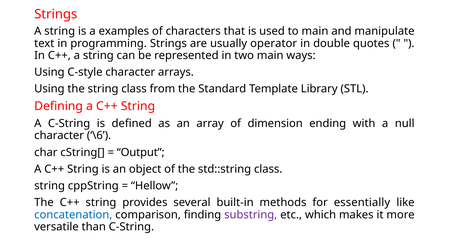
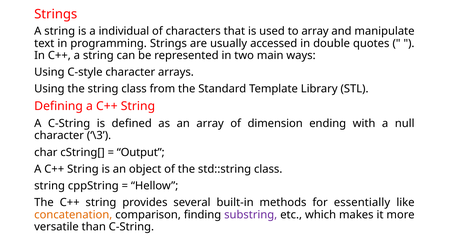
examples: examples -> individual
to main: main -> array
operator: operator -> accessed
\6: \6 -> \3
concatenation colour: blue -> orange
